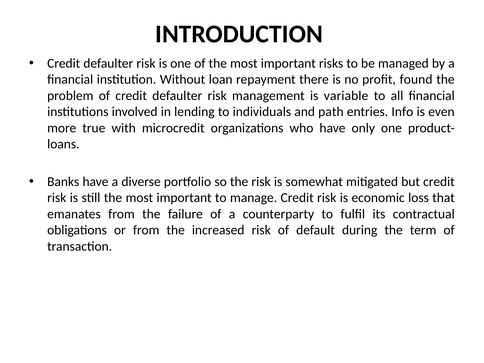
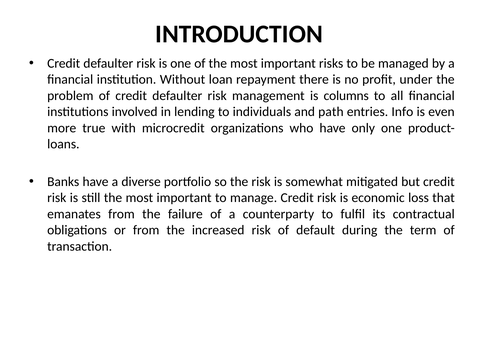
found: found -> under
variable: variable -> columns
